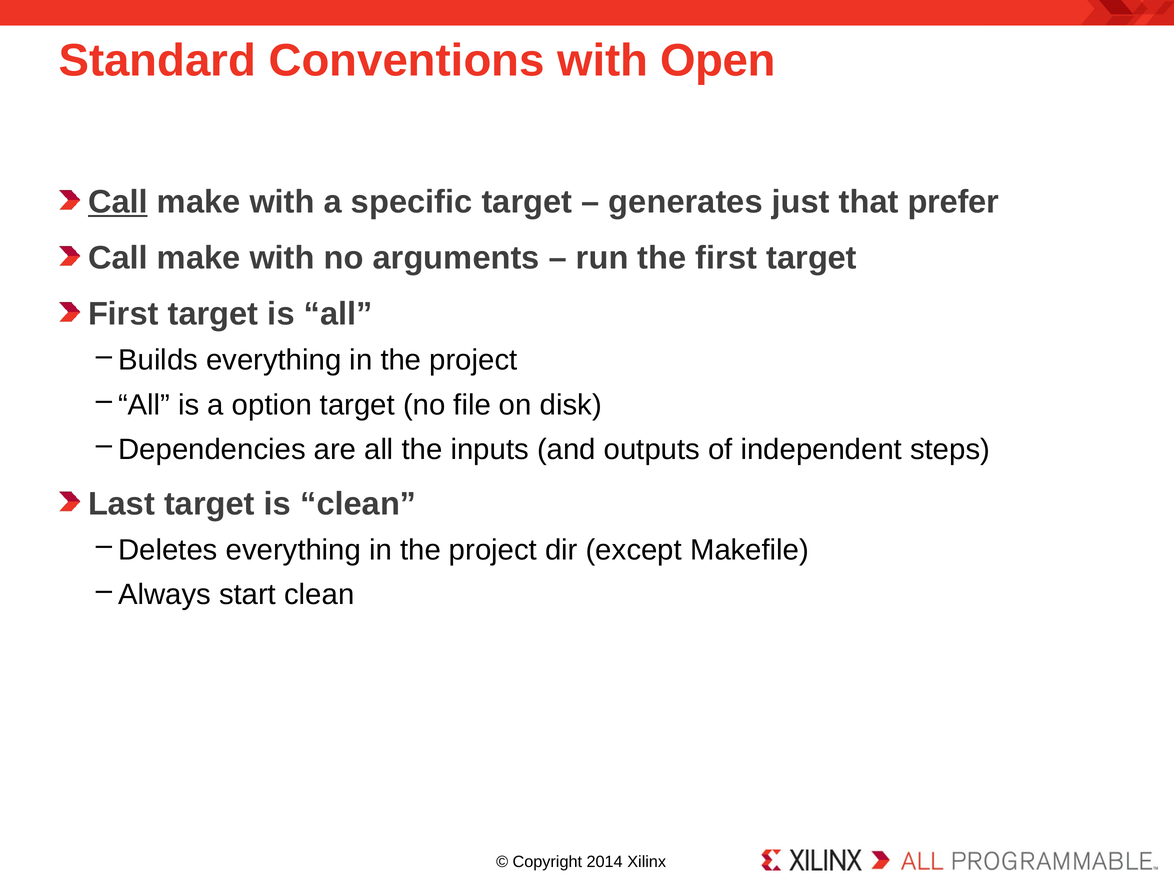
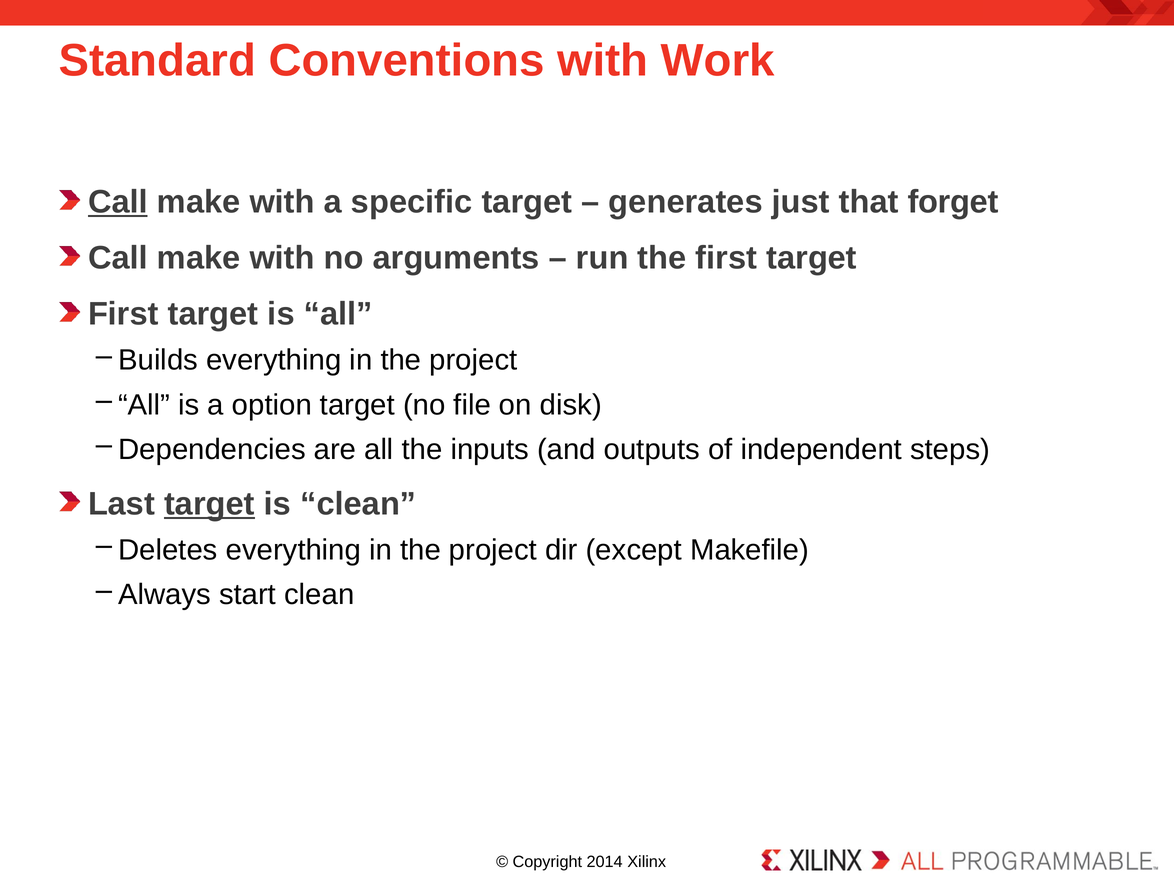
Open: Open -> Work
prefer: prefer -> forget
target at (209, 504) underline: none -> present
